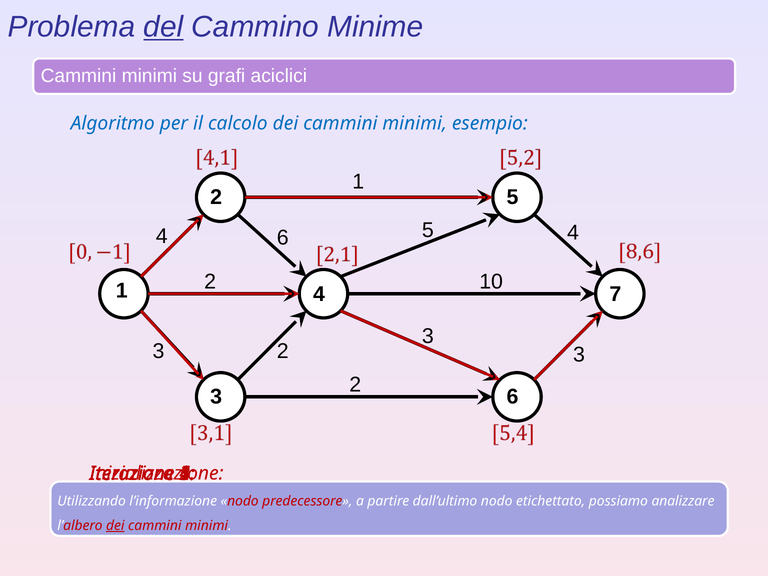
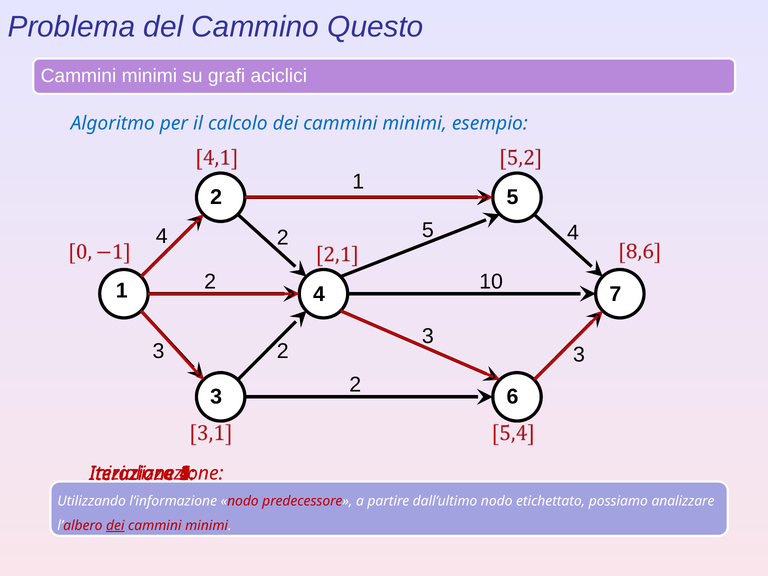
del underline: present -> none
Minime: Minime -> Questo
6 at (283, 238): 6 -> 2
